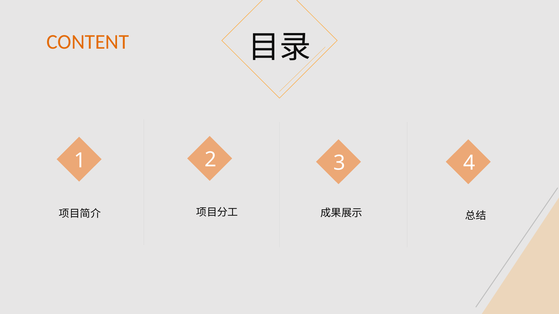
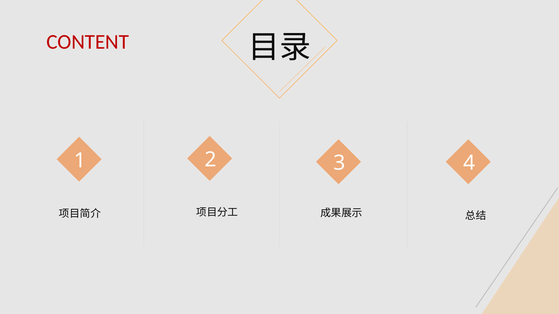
CONTENT colour: orange -> red
